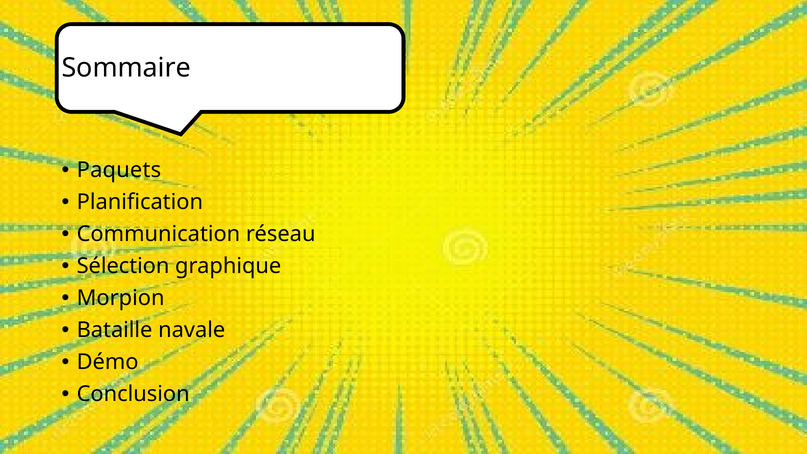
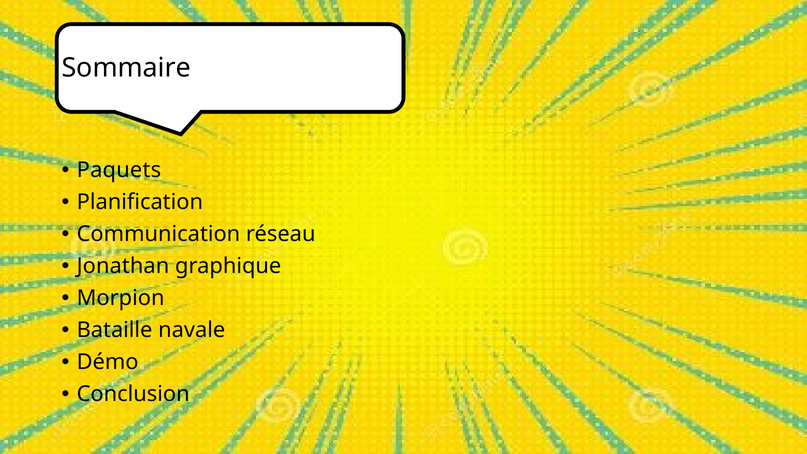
Sélection: Sélection -> Jonathan
